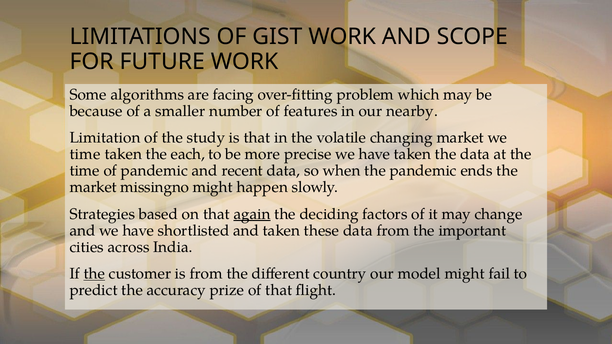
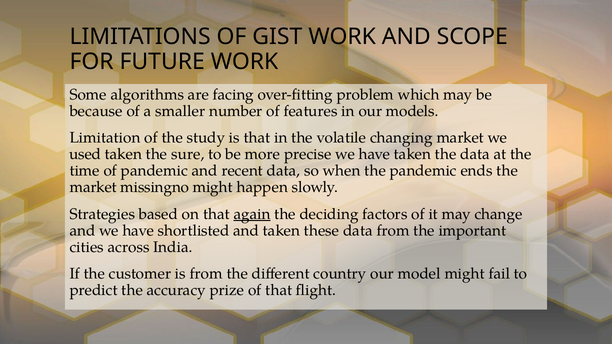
nearby: nearby -> models
time at (85, 154): time -> used
each: each -> sure
the at (94, 274) underline: present -> none
